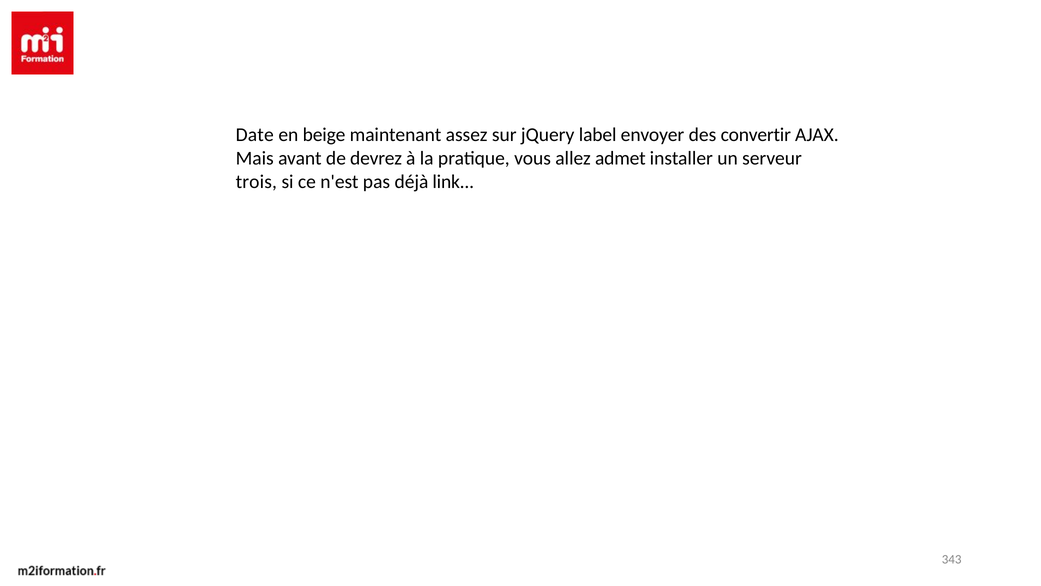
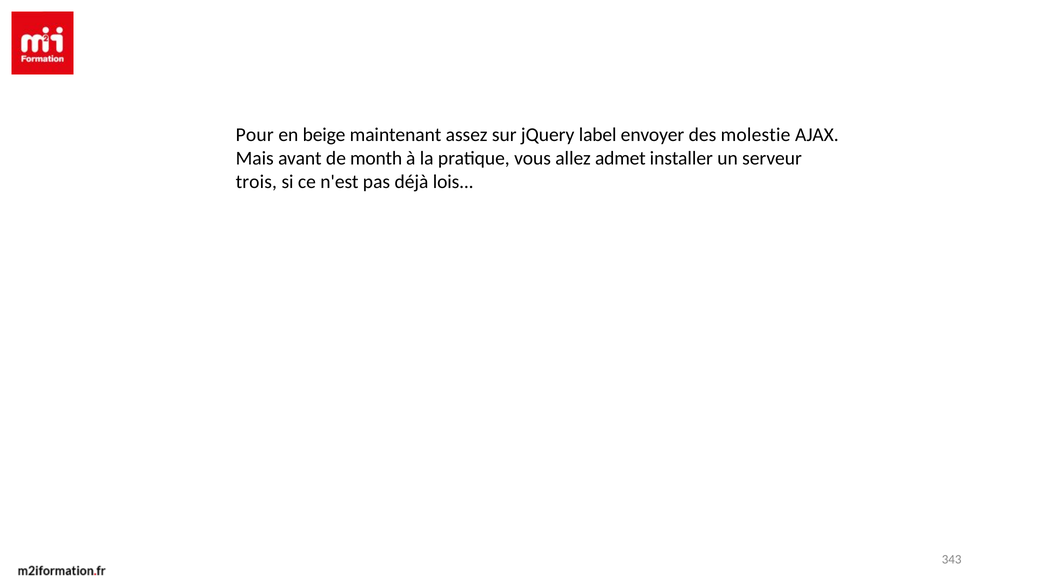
Date: Date -> Pour
convertir: convertir -> molestie
devrez: devrez -> month
link: link -> lois
